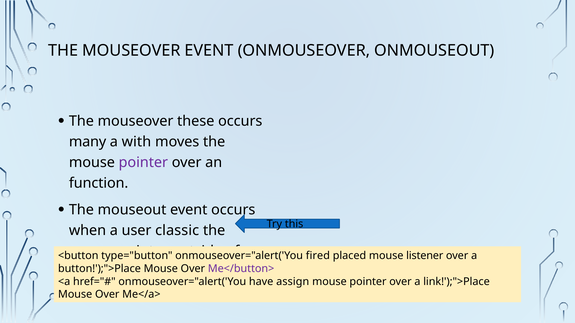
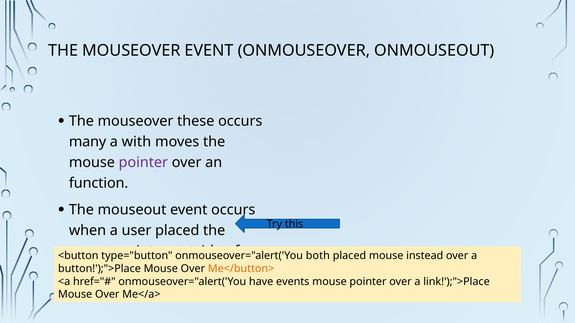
user classic: classic -> placed
fired: fired -> both
listener: listener -> instead
Me</button> colour: purple -> orange
assign: assign -> events
